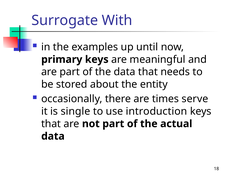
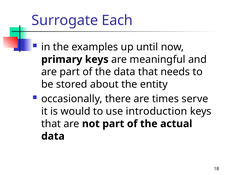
With: With -> Each
single: single -> would
